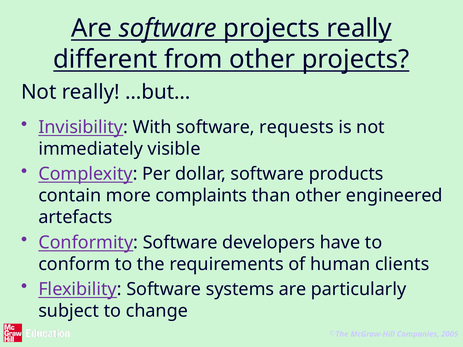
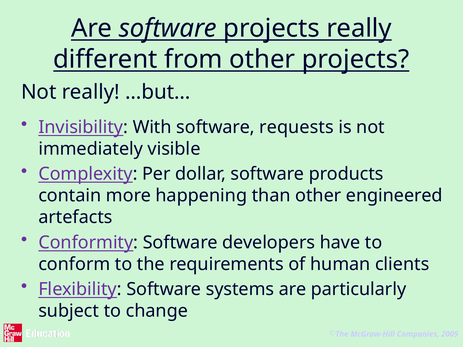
complaints: complaints -> happening
